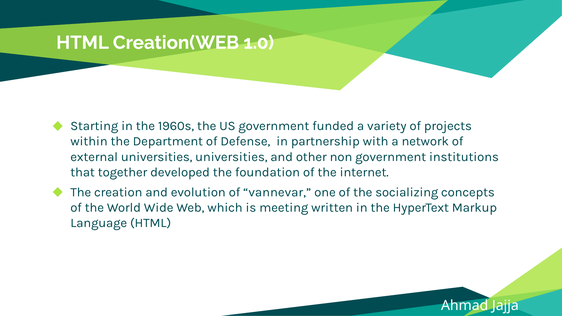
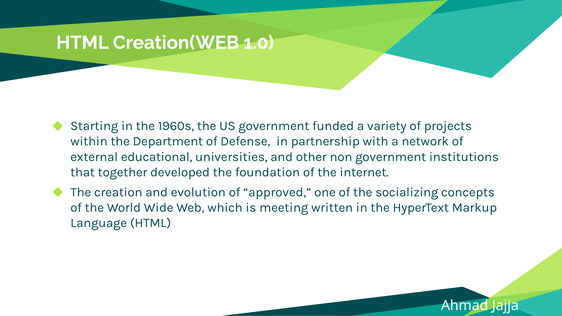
external universities: universities -> educational
vannevar: vannevar -> approved
